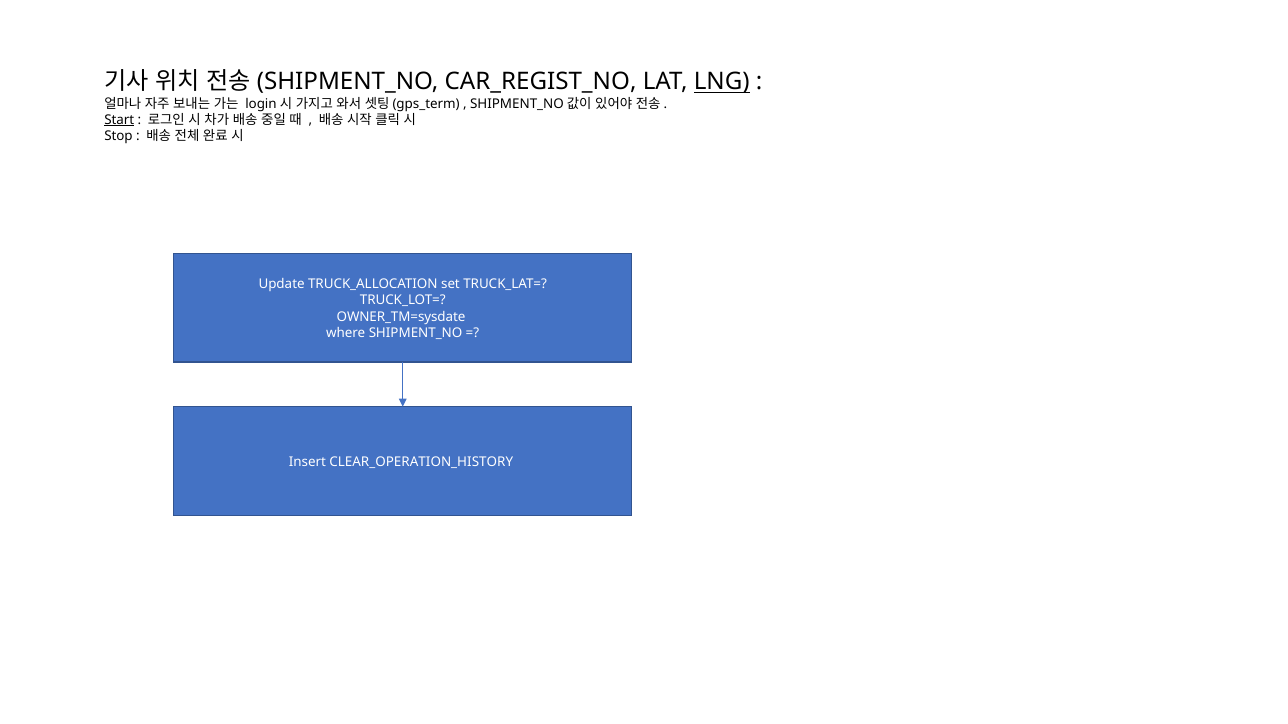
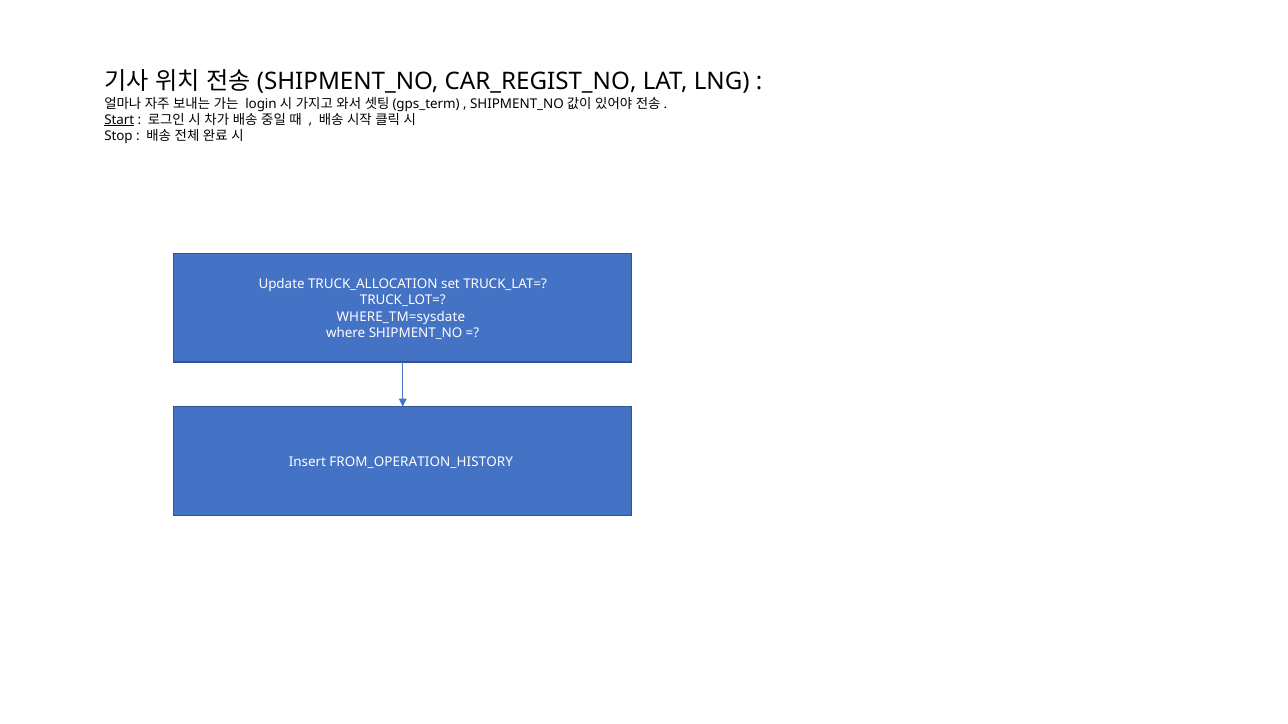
LNG underline: present -> none
OWNER_TM=sysdate: OWNER_TM=sysdate -> WHERE_TM=sysdate
CLEAR_OPERATION_HISTORY: CLEAR_OPERATION_HISTORY -> FROM_OPERATION_HISTORY
